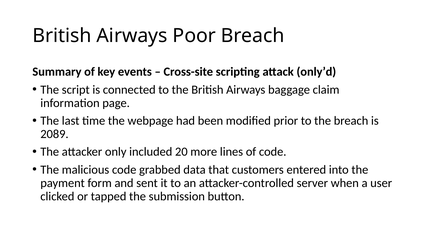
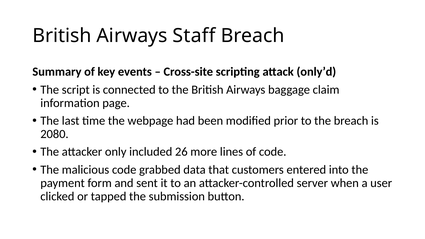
Poor: Poor -> Staff
2089: 2089 -> 2080
20: 20 -> 26
